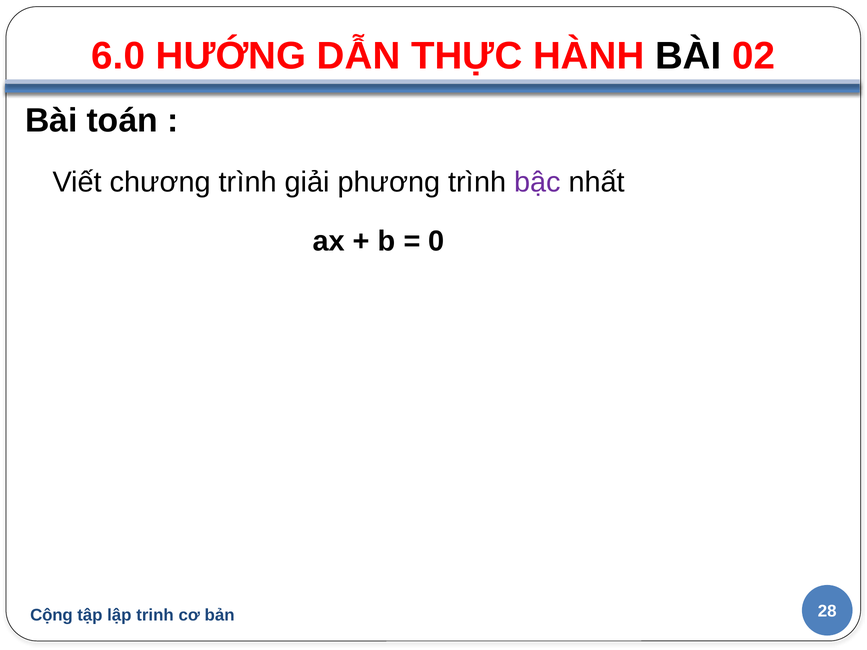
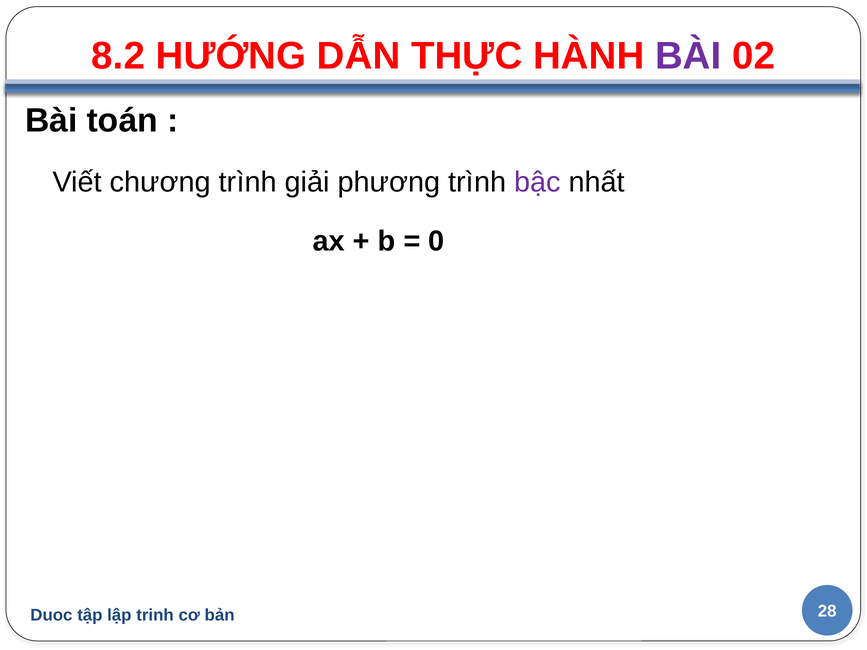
6.0: 6.0 -> 8.2
BÀI at (688, 56) colour: black -> purple
Cộng: Cộng -> Duoc
